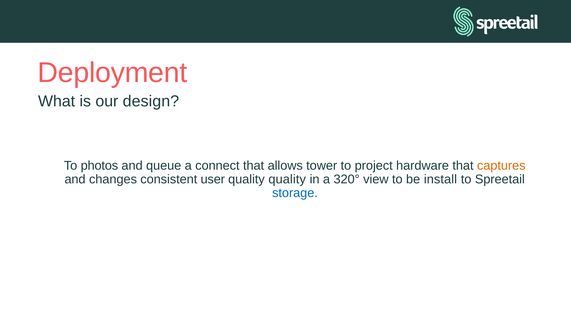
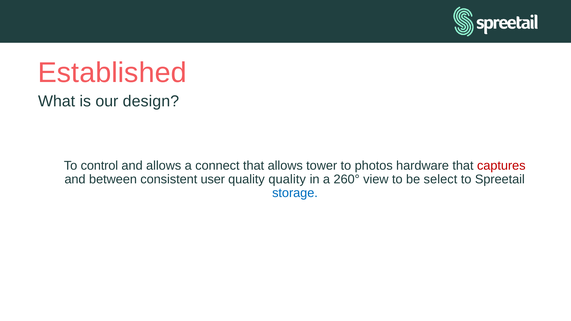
Deployment: Deployment -> Established
photos: photos -> control
and queue: queue -> allows
project: project -> photos
captures colour: orange -> red
changes: changes -> between
320°: 320° -> 260°
install: install -> select
